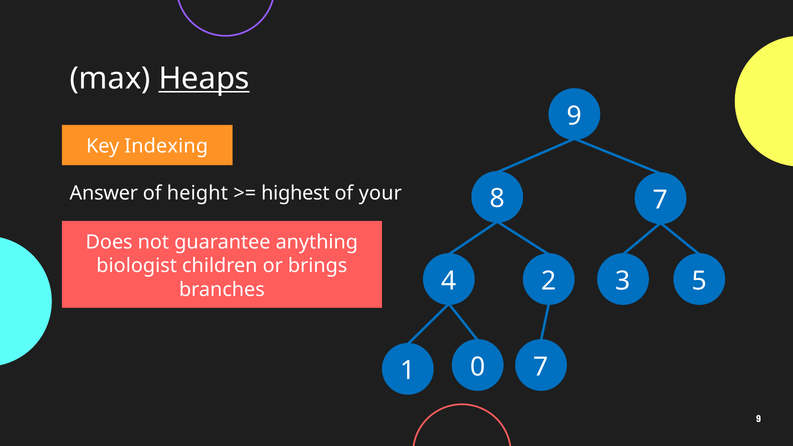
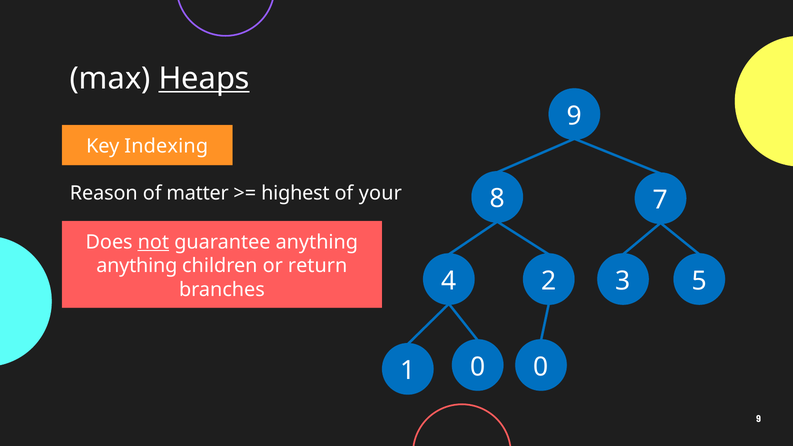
Answer: Answer -> Reason
height: height -> matter
not underline: none -> present
biologist at (137, 266): biologist -> anything
brings: brings -> return
1 7: 7 -> 0
